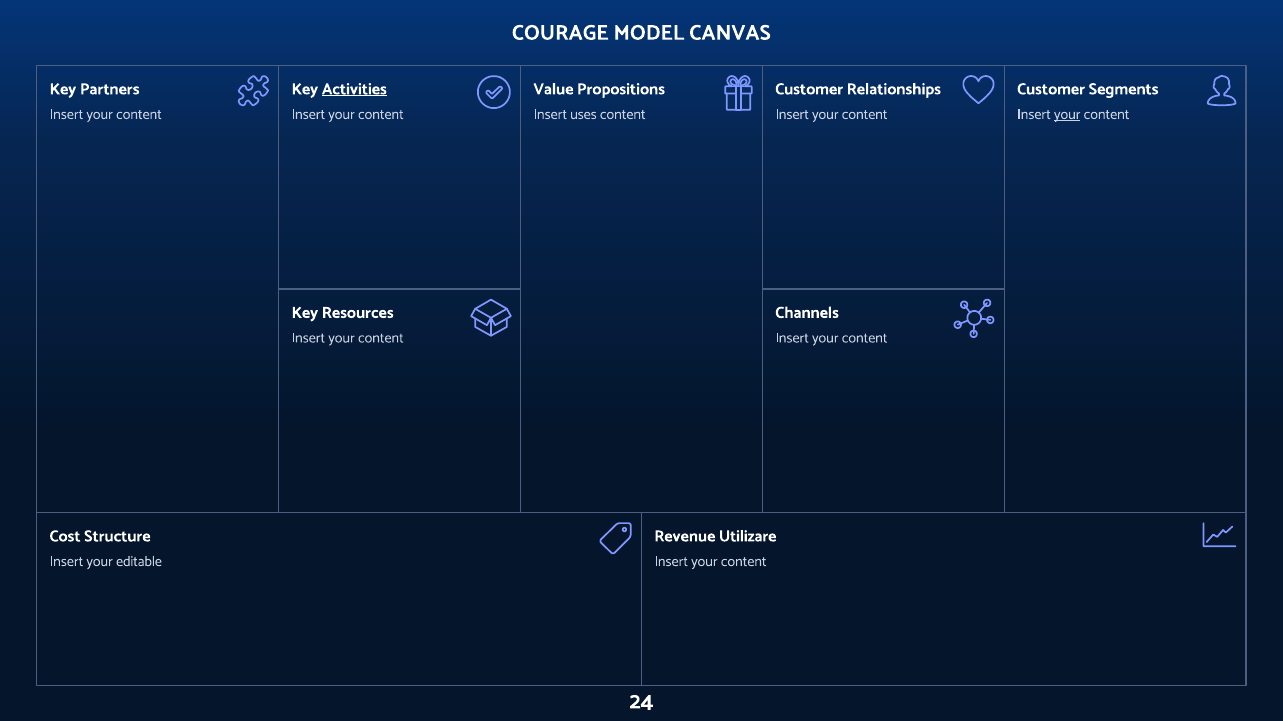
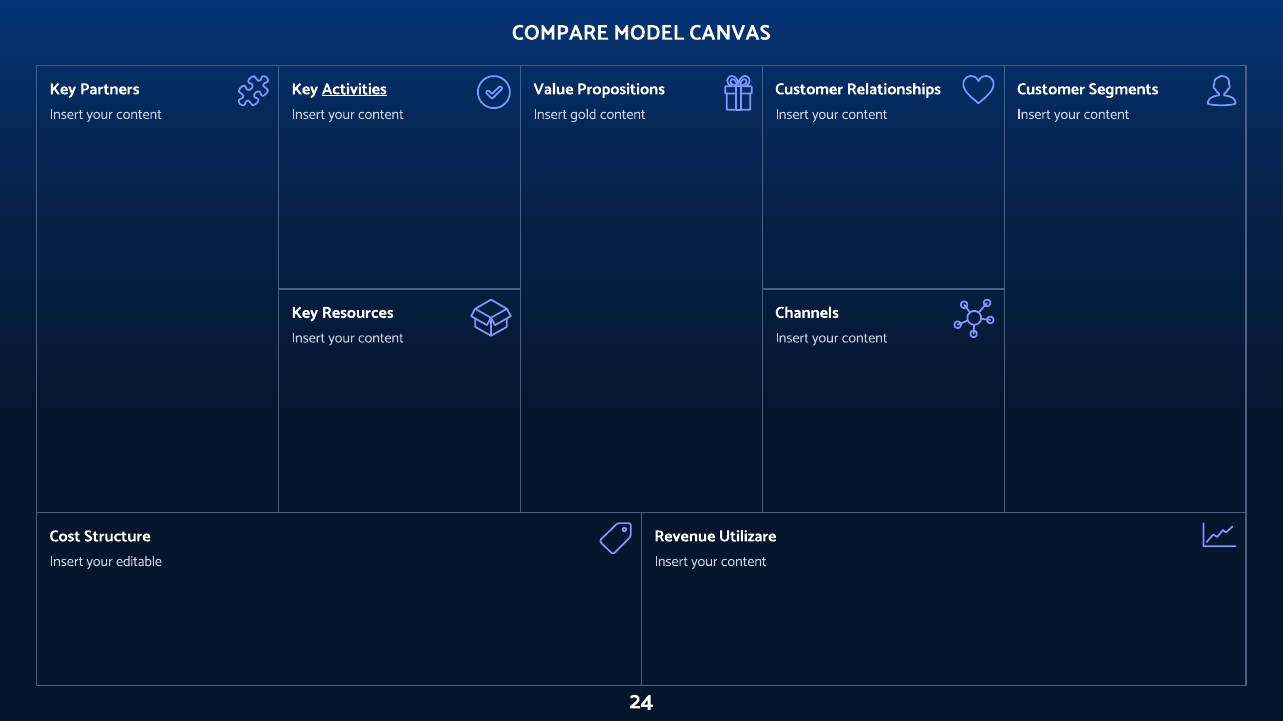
COURAGE: COURAGE -> COMPARE
uses: uses -> gold
your at (1067, 114) underline: present -> none
